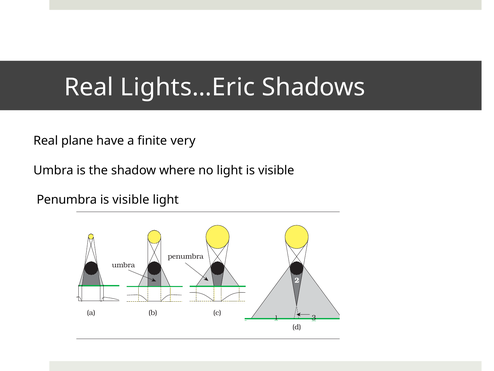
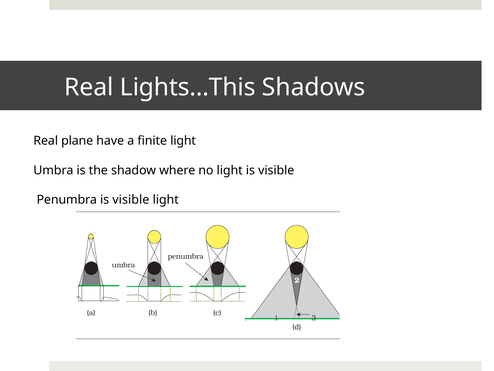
Lights…Eric: Lights…Eric -> Lights…This
finite very: very -> light
